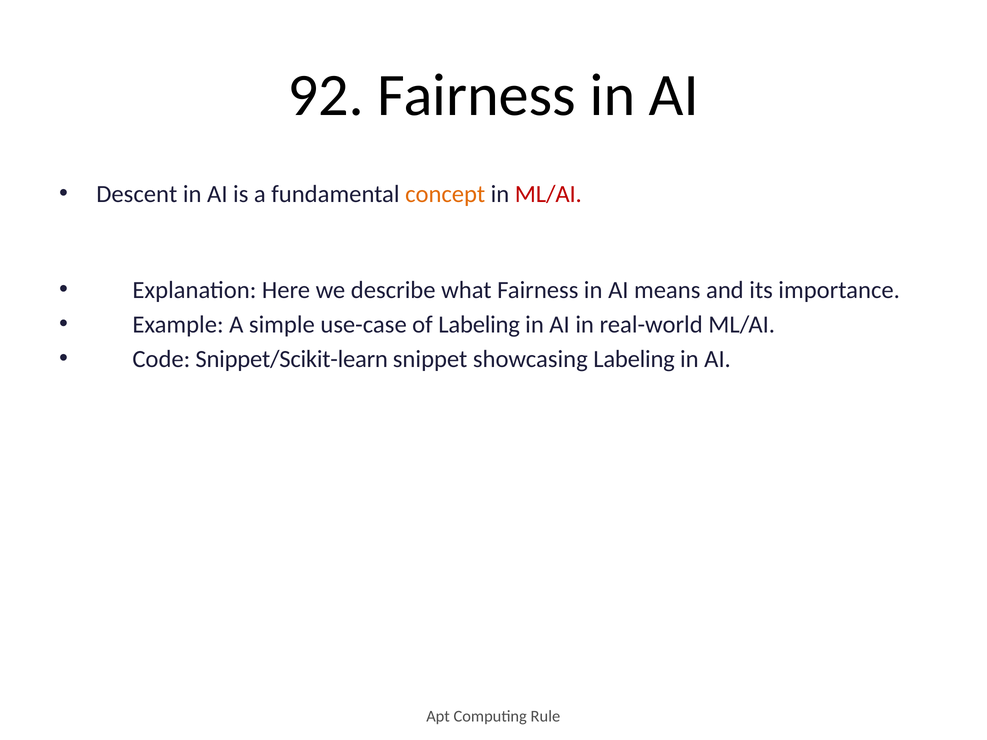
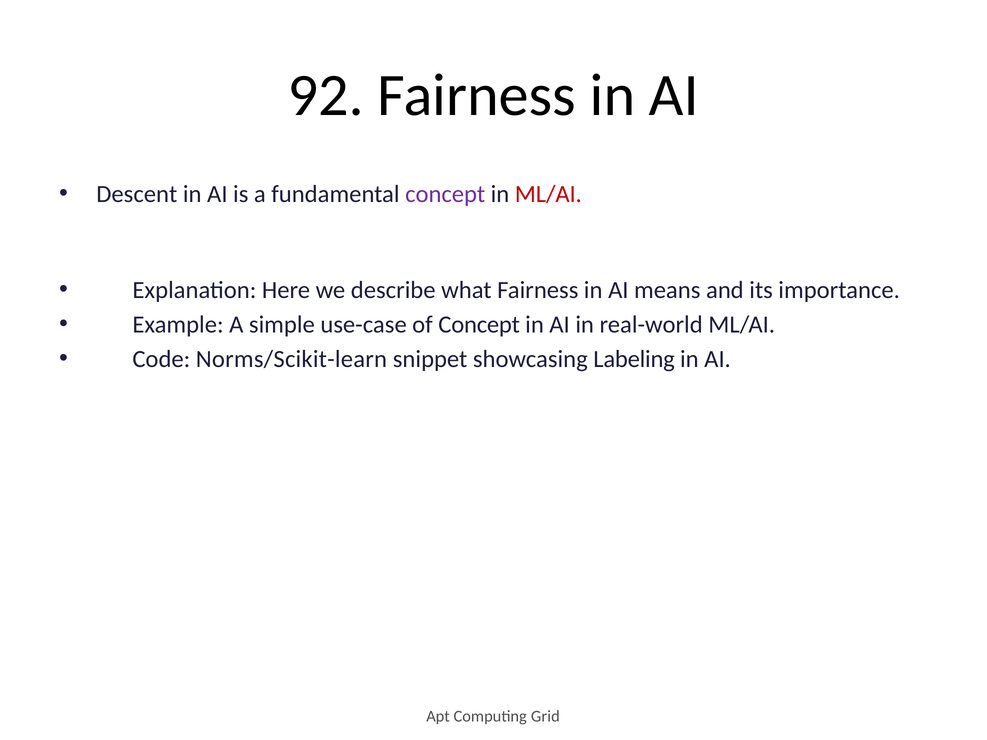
concept at (445, 194) colour: orange -> purple
of Labeling: Labeling -> Concept
Snippet/Scikit-learn: Snippet/Scikit-learn -> Norms/Scikit-learn
Rule: Rule -> Grid
